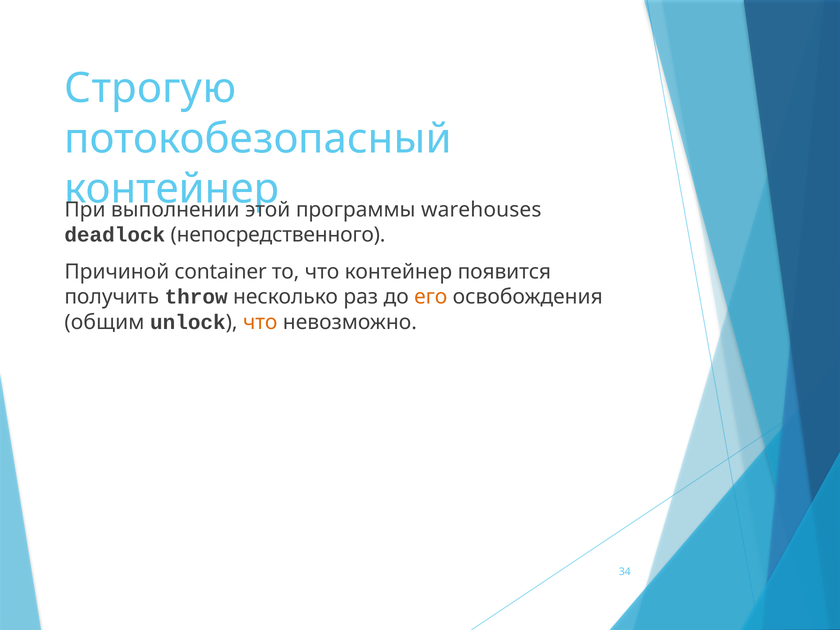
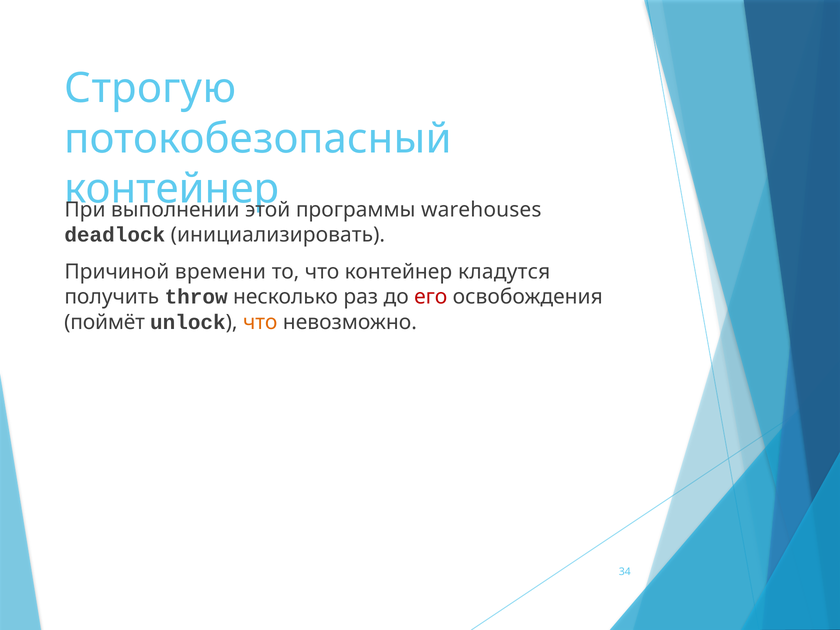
непосредственного: непосредственного -> инициализировать
container: container -> времени
появится: появится -> кладутся
его colour: orange -> red
общим: общим -> поймёт
